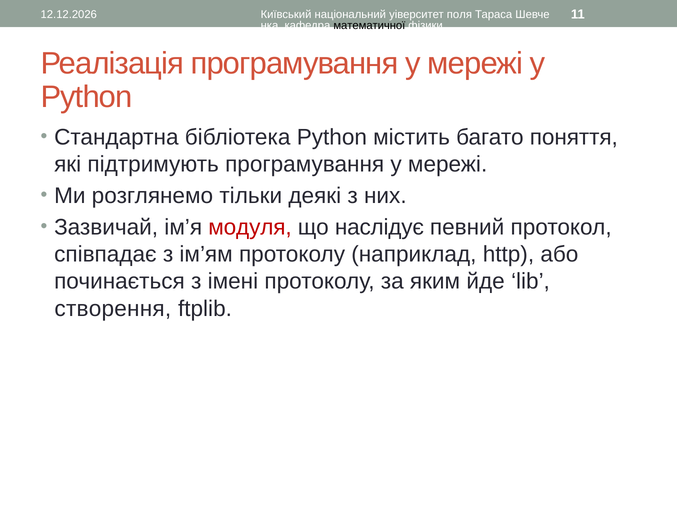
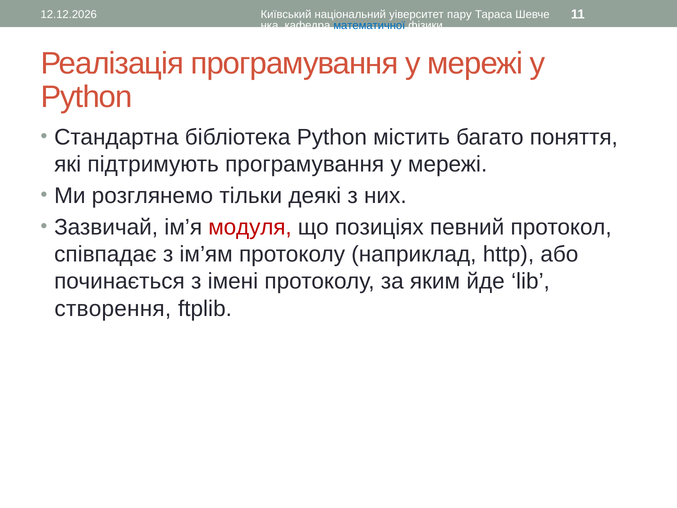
поля: поля -> пару
математичної colour: black -> blue
наслідує: наслідує -> позиціях
